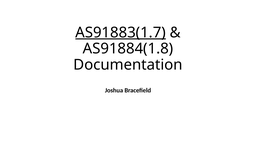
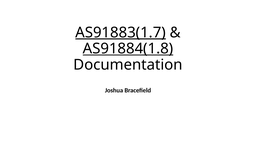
AS91884(1.8 underline: none -> present
